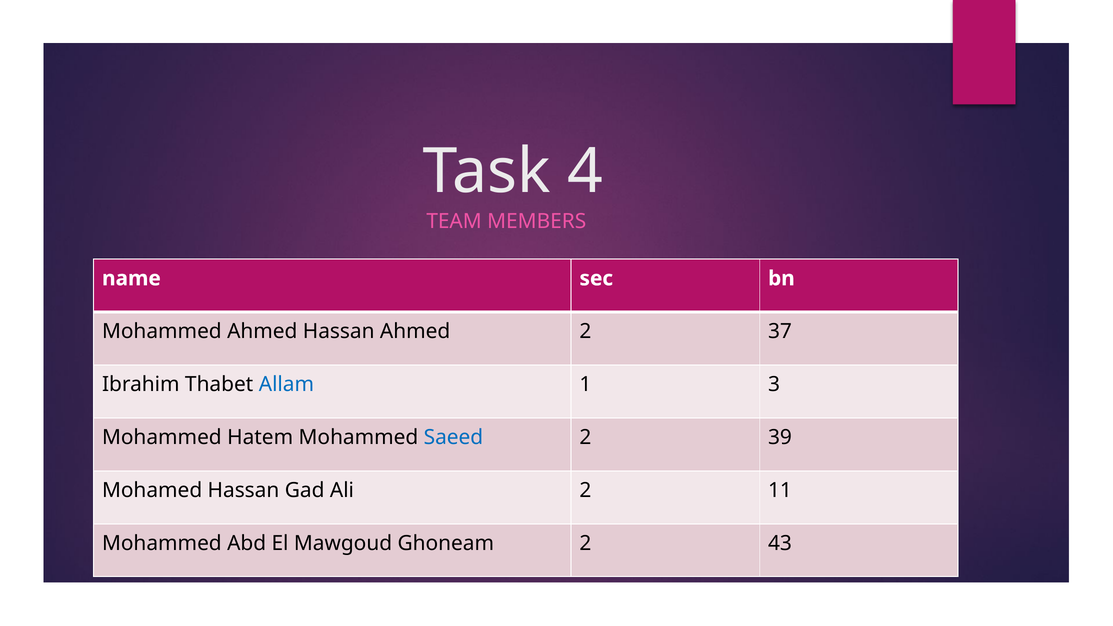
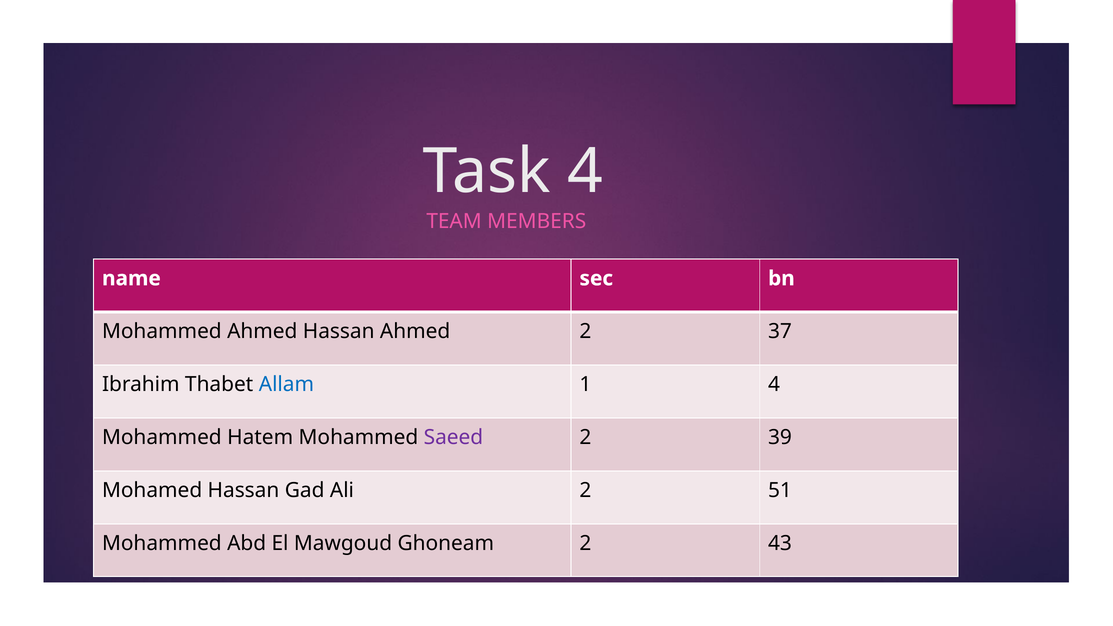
1 3: 3 -> 4
Saeed colour: blue -> purple
11: 11 -> 51
